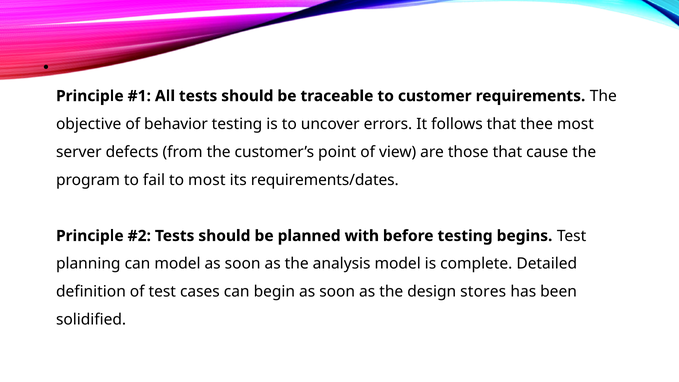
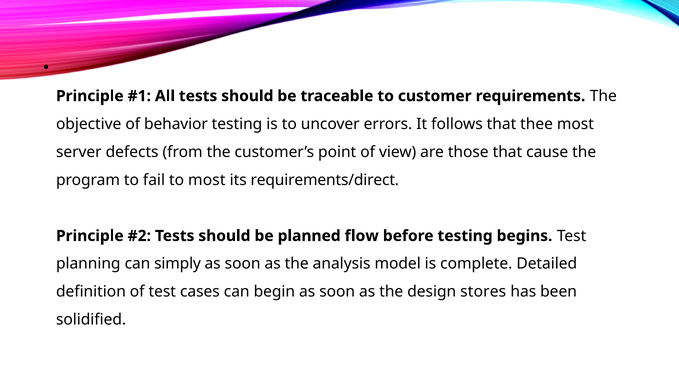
requirements/dates: requirements/dates -> requirements/direct
with: with -> flow
can model: model -> simply
